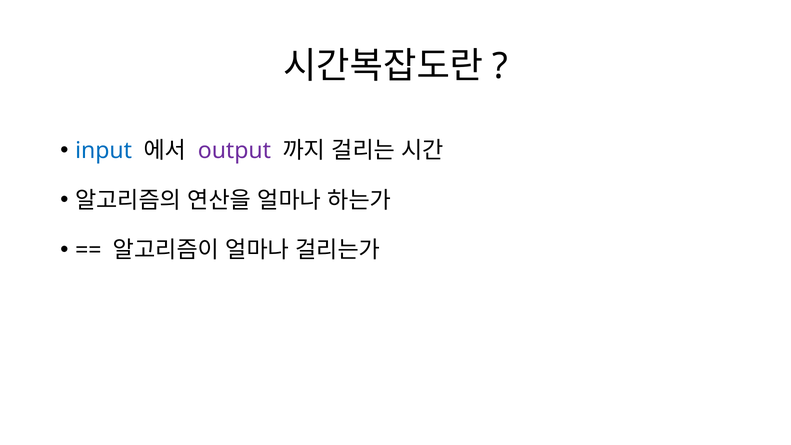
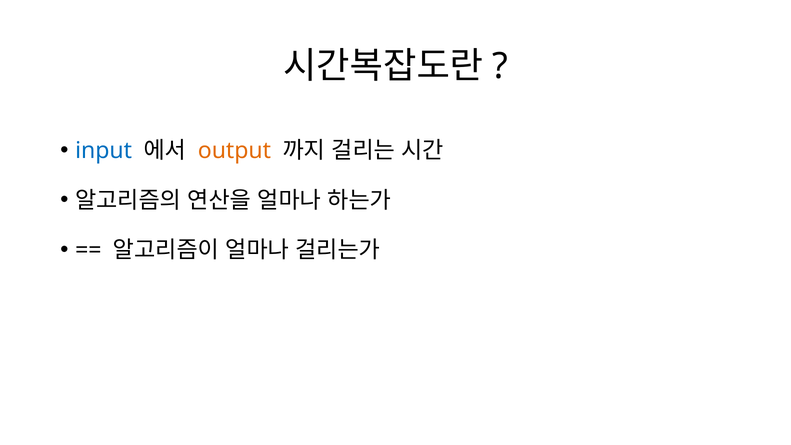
output colour: purple -> orange
